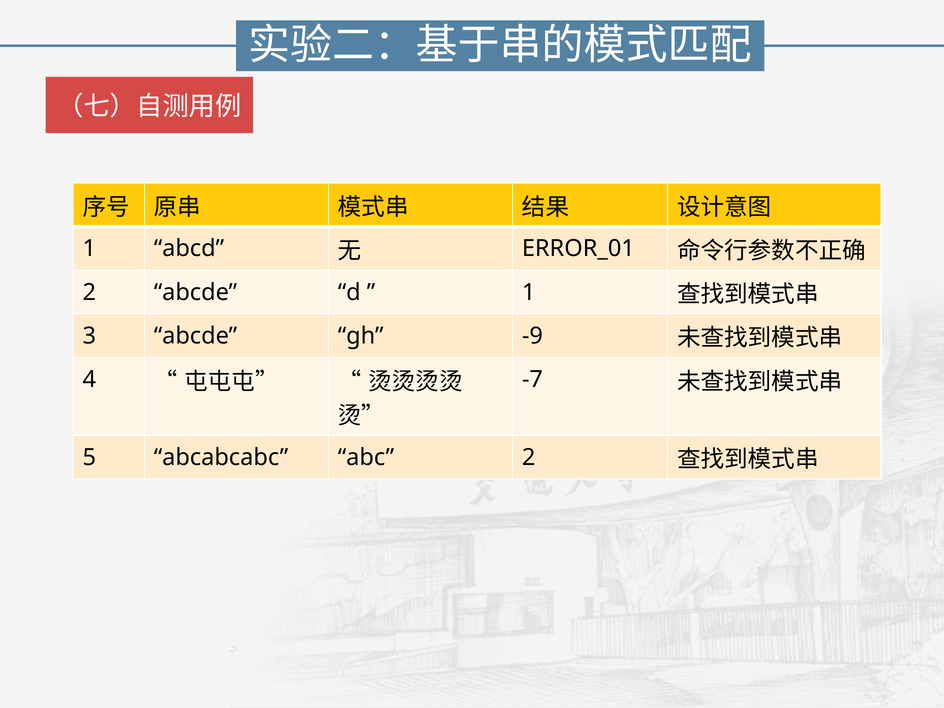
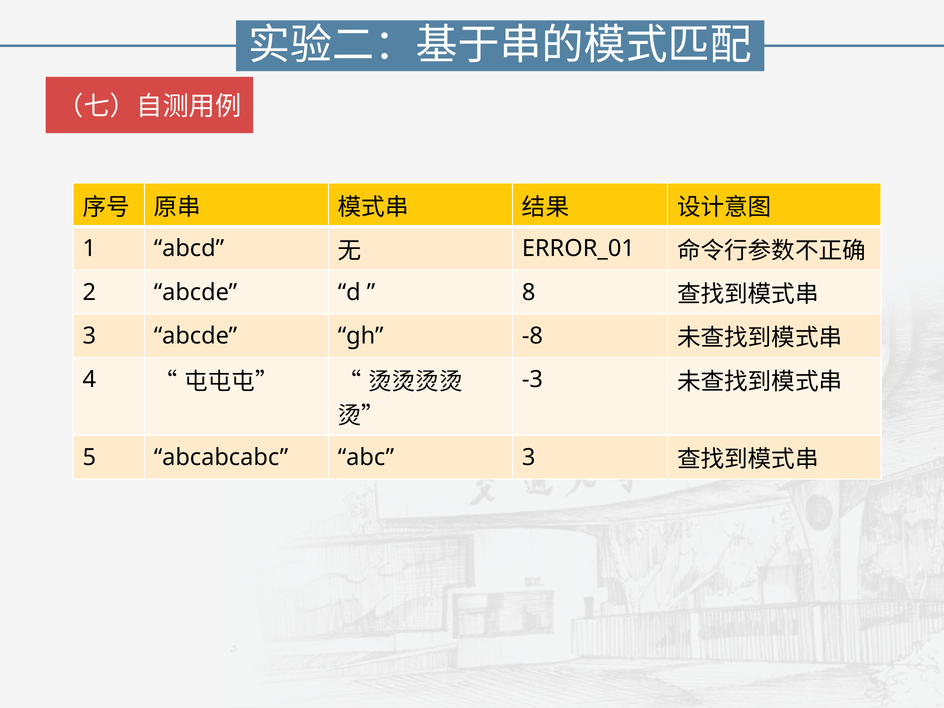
1 at (529, 292): 1 -> 8
-9: -9 -> -8
-7: -7 -> -3
abc 2: 2 -> 3
